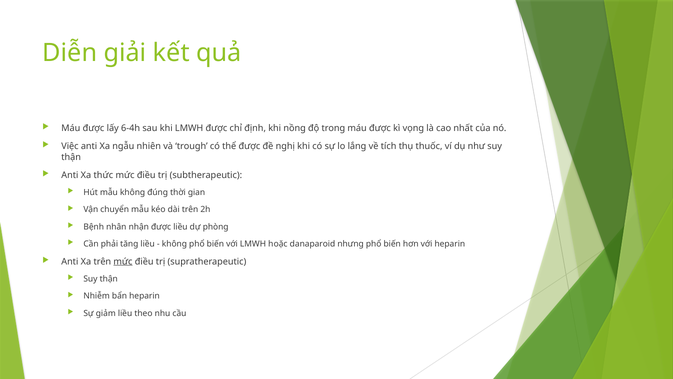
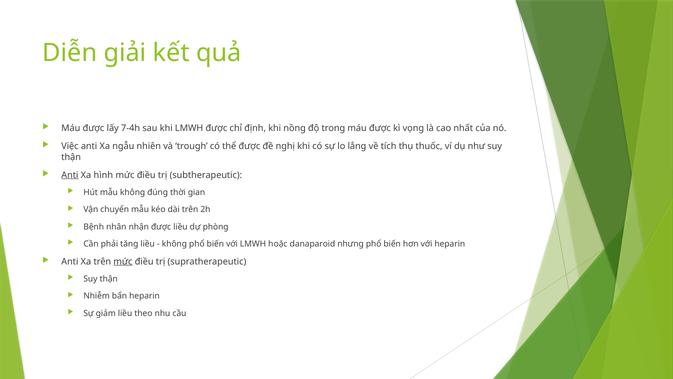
6-4h: 6-4h -> 7-4h
Anti at (70, 175) underline: none -> present
thức: thức -> hình
